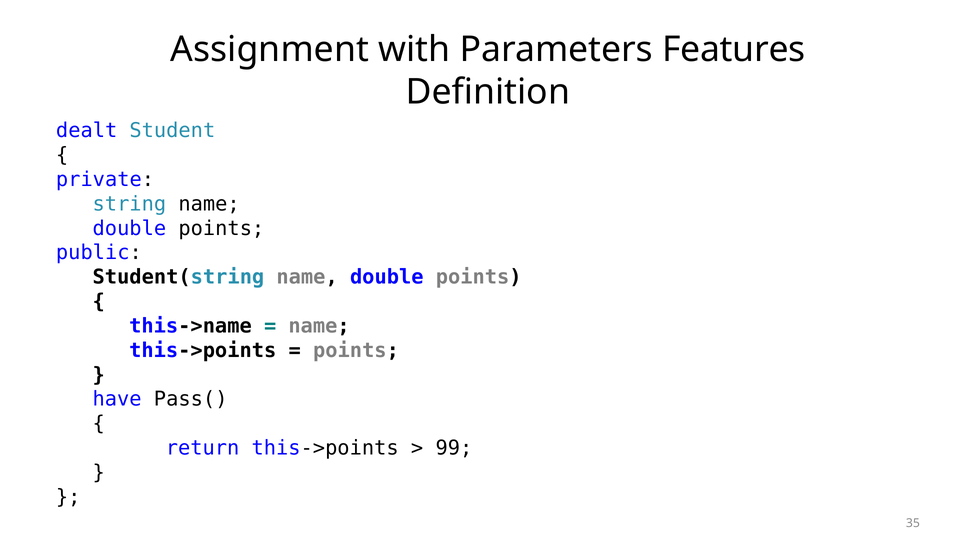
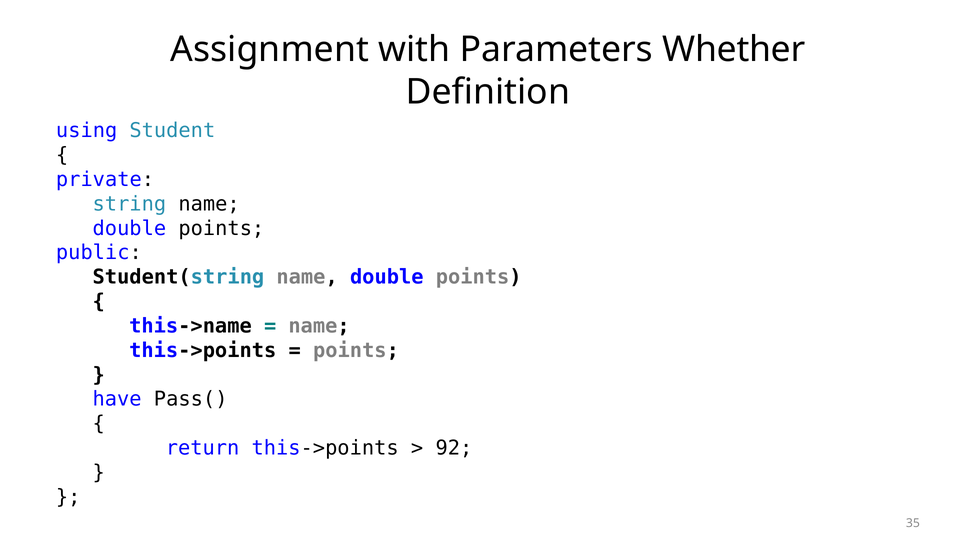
Features: Features -> Whether
dealt: dealt -> using
99: 99 -> 92
